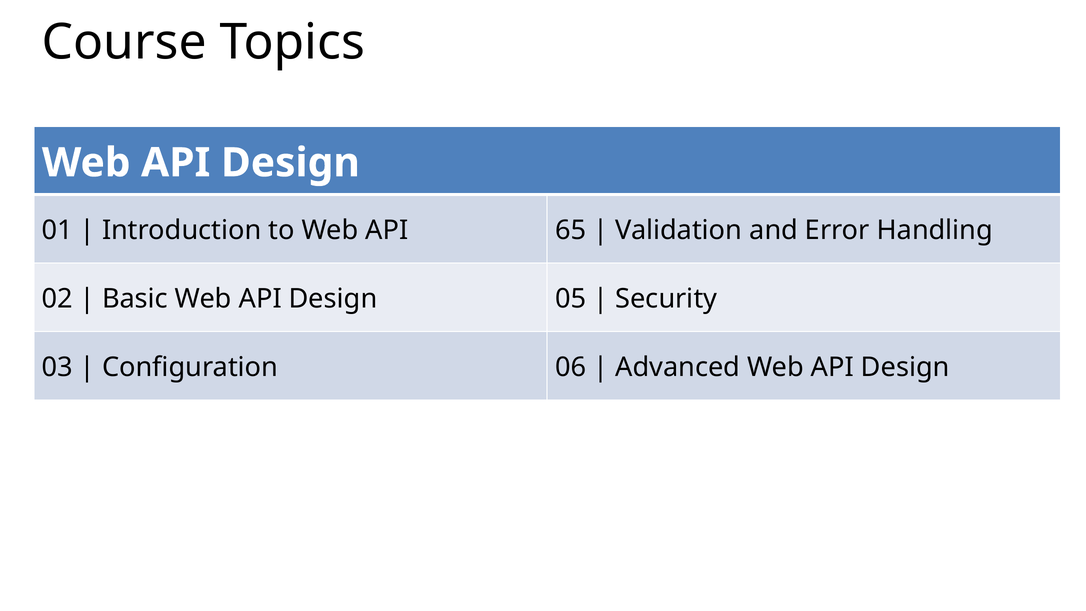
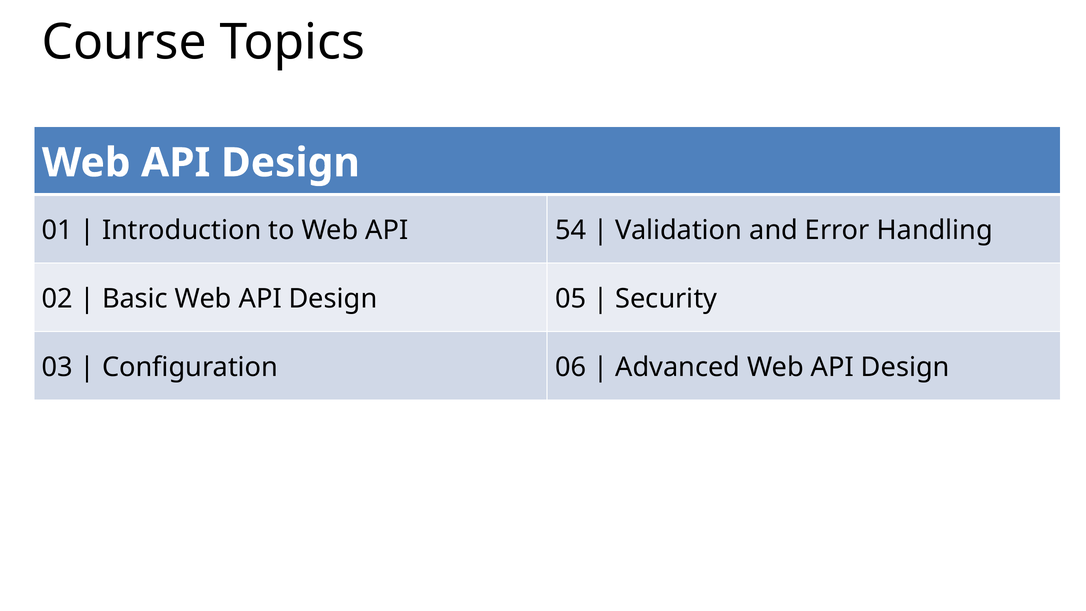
65: 65 -> 54
